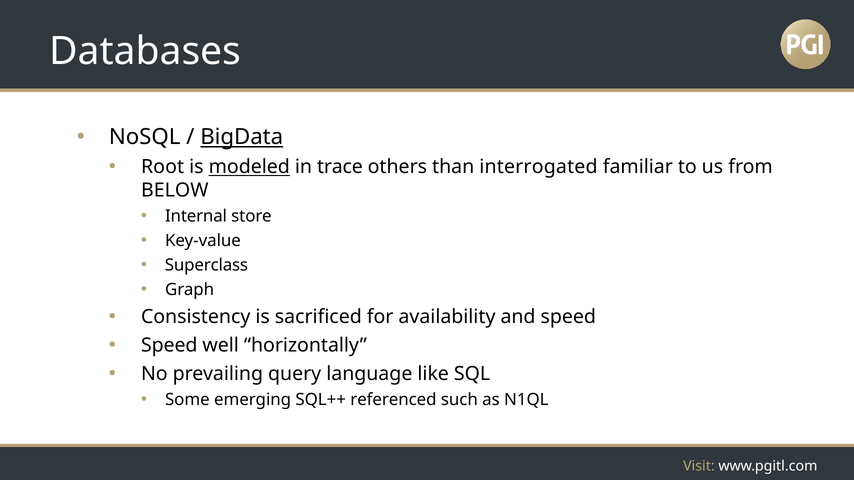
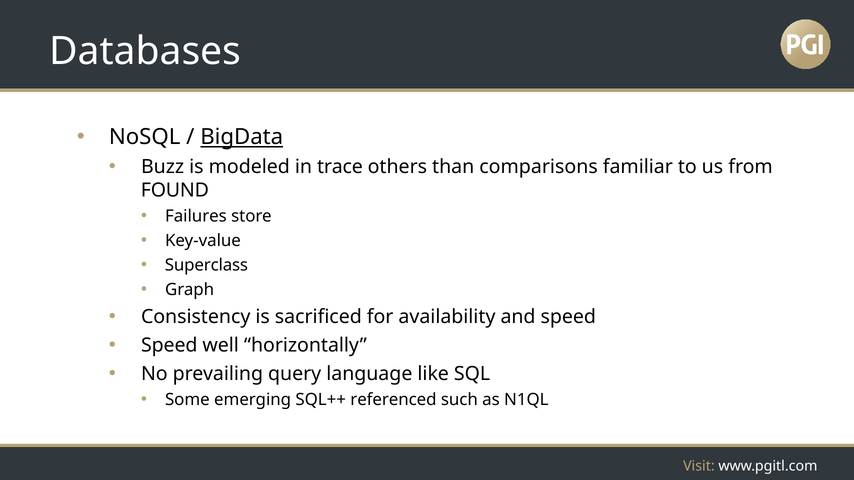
Root: Root -> Buzz
modeled underline: present -> none
interrogated: interrogated -> comparisons
BELOW: BELOW -> FOUND
Internal: Internal -> Failures
